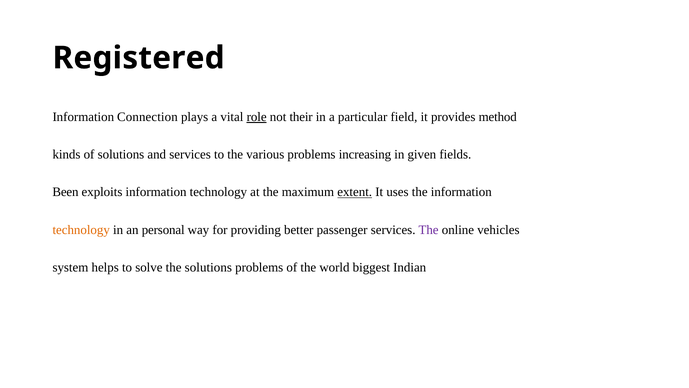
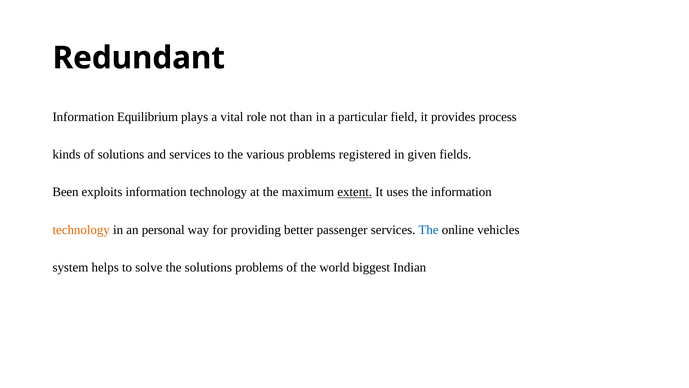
Registered: Registered -> Redundant
Connection: Connection -> Equilibrium
role underline: present -> none
their: their -> than
method: method -> process
increasing: increasing -> registered
The at (429, 230) colour: purple -> blue
